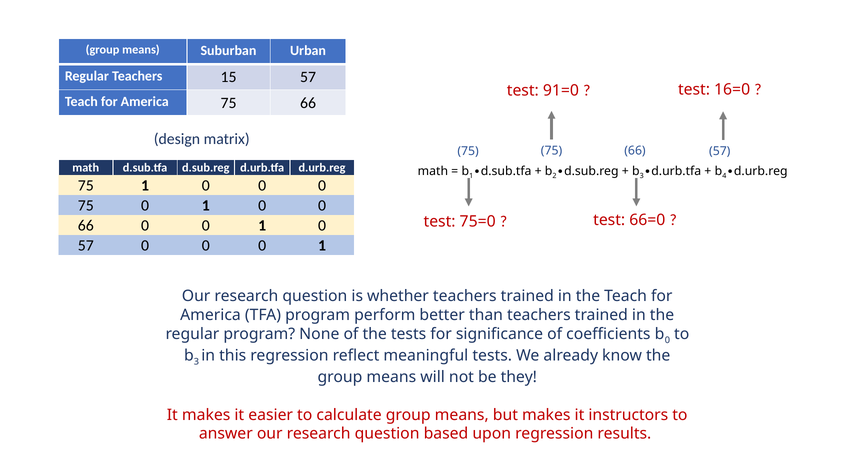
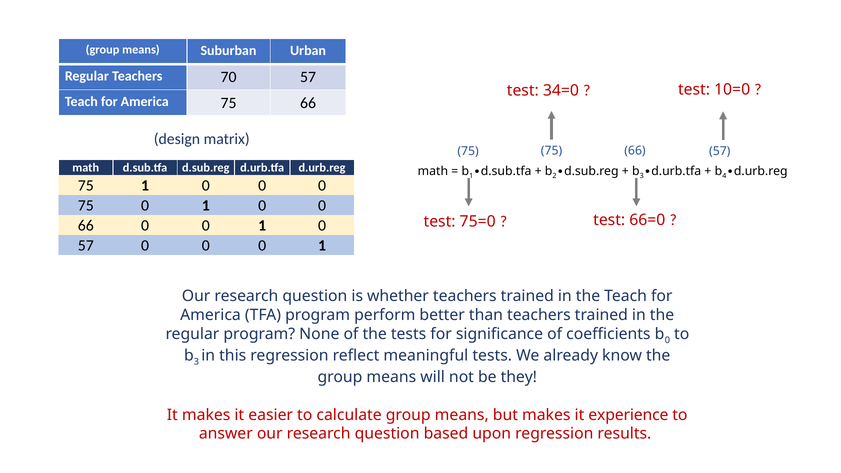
15: 15 -> 70
16=0: 16=0 -> 10=0
91=0: 91=0 -> 34=0
instructors: instructors -> experience
